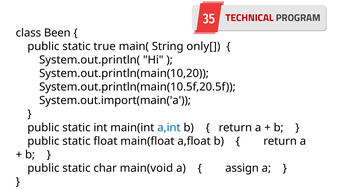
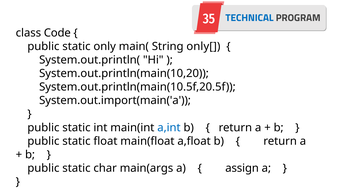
TECHNICAL colour: red -> blue
Been: Been -> Code
true: true -> only
main(void: main(void -> main(args
